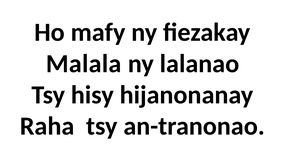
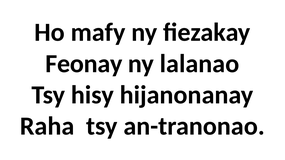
Malala: Malala -> Feonay
